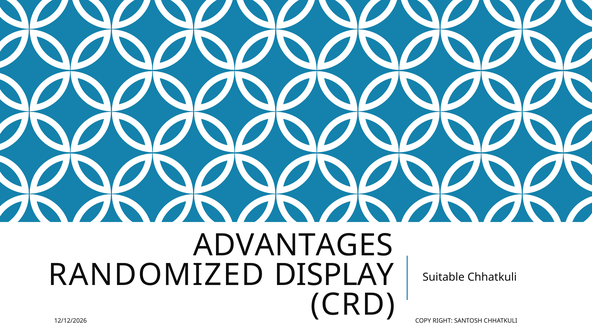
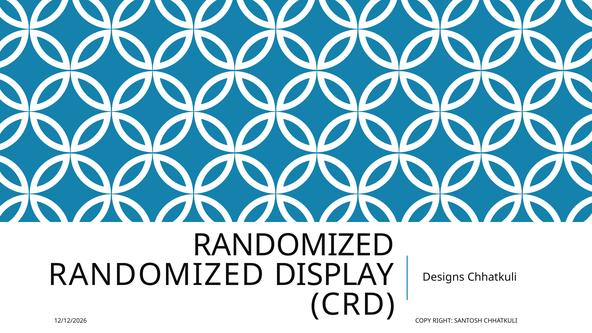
ADVANTAGES at (293, 245): ADVANTAGES -> RANDOMIZED
Suitable: Suitable -> Designs
